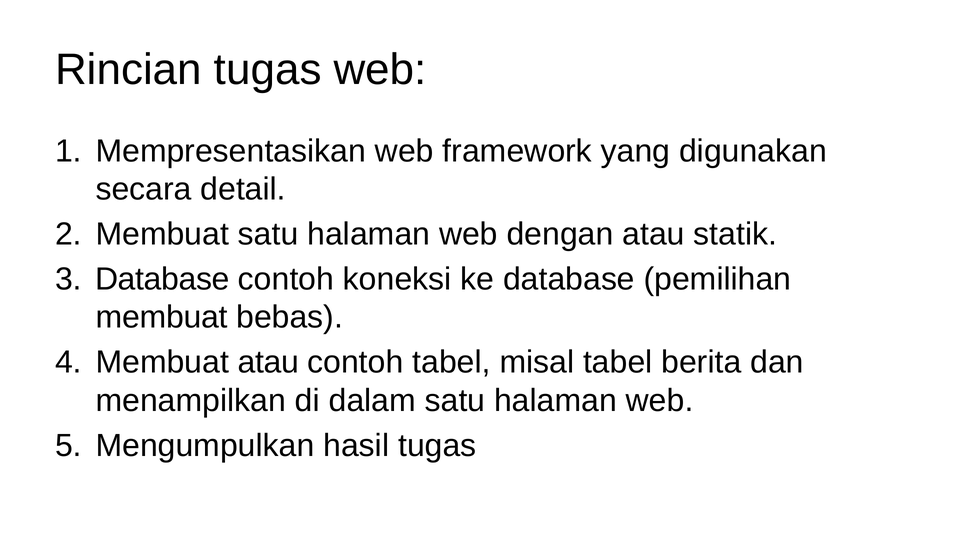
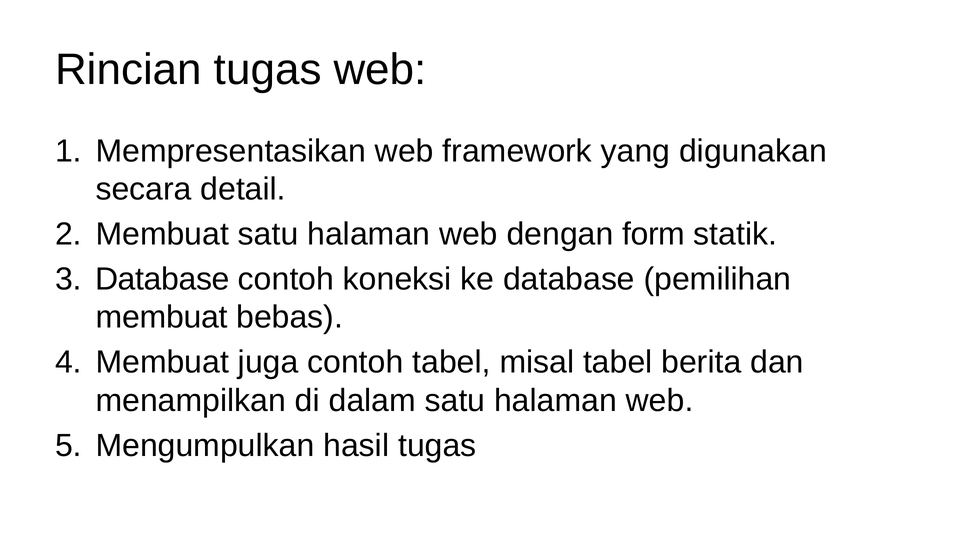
dengan atau: atau -> form
Membuat atau: atau -> juga
